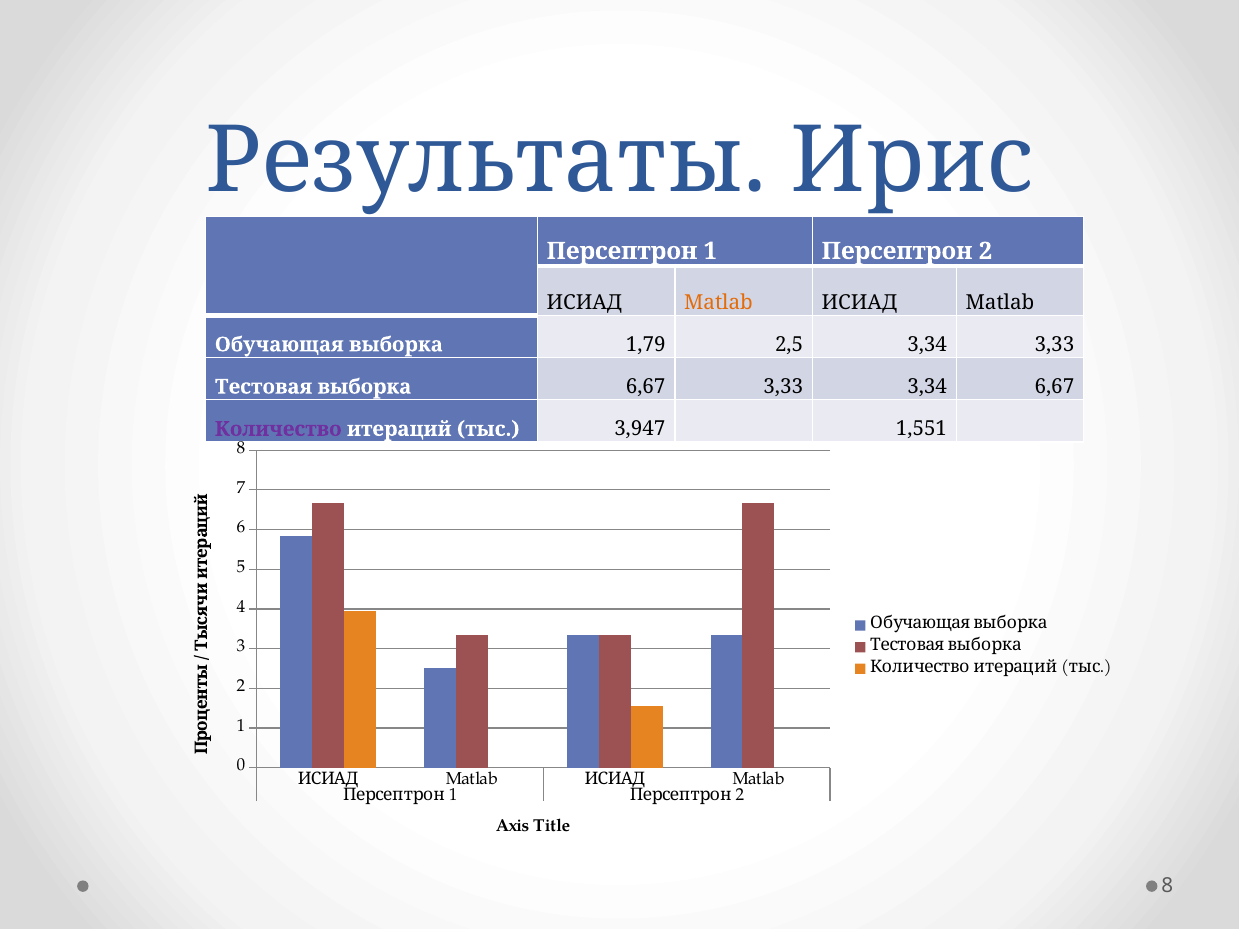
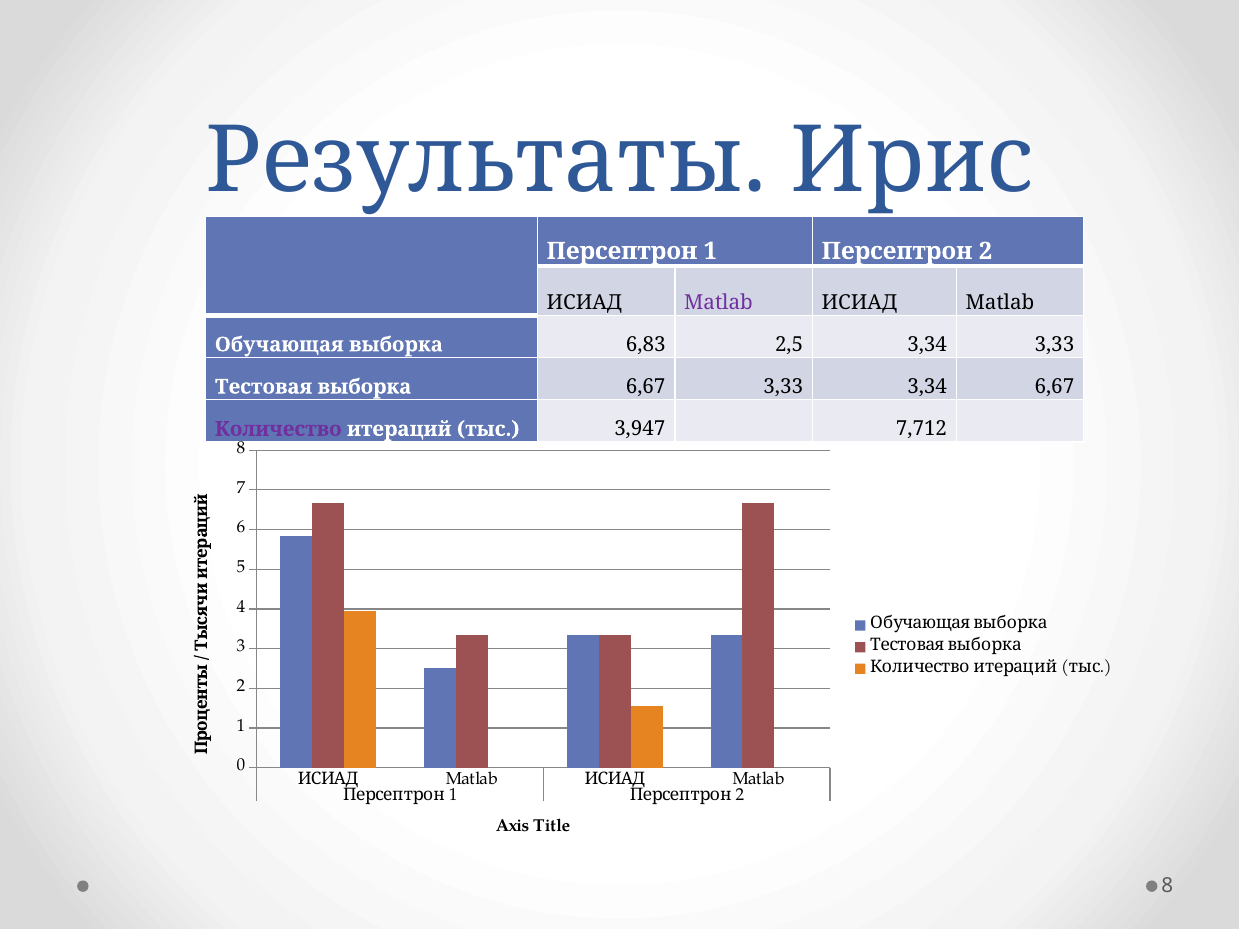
Matlab at (718, 303) colour: orange -> purple
1,79: 1,79 -> 6,83
1,551: 1,551 -> 7,712
